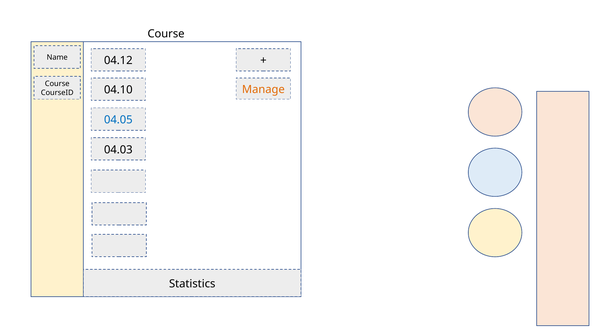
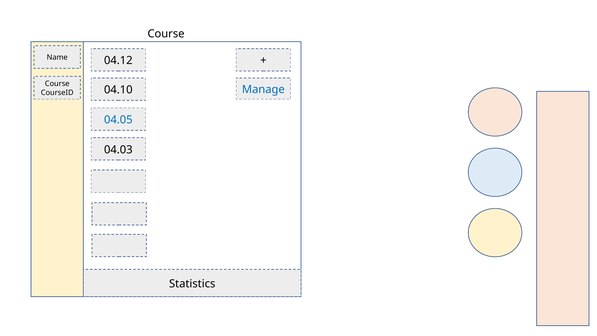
Manage colour: orange -> blue
